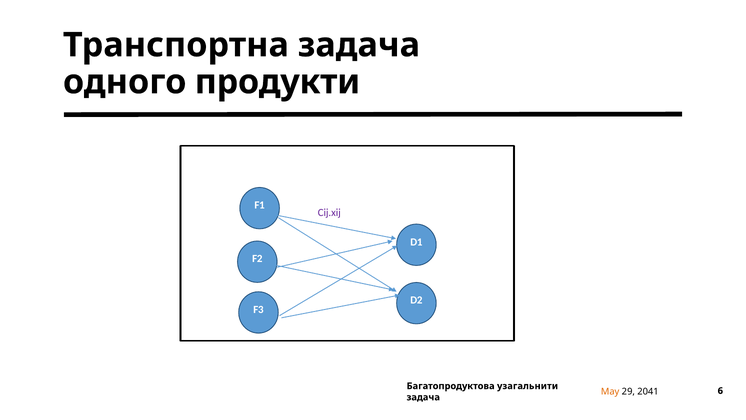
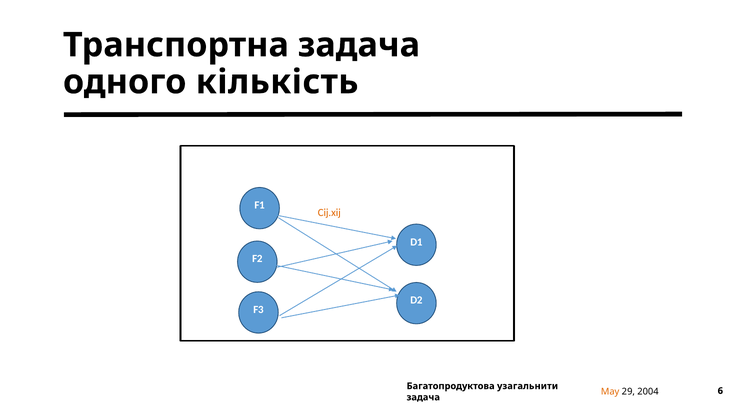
продукти: продукти -> кількість
Cij.xij colour: purple -> orange
2041: 2041 -> 2004
